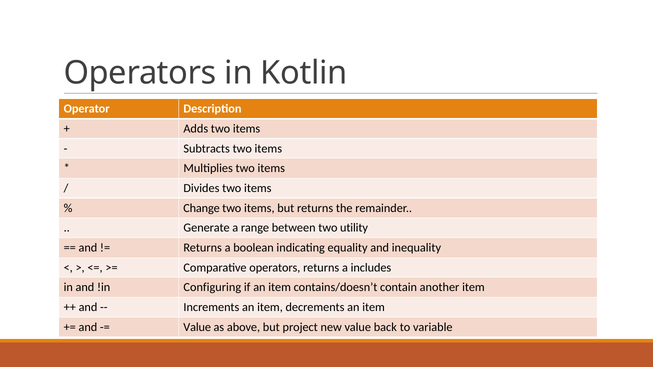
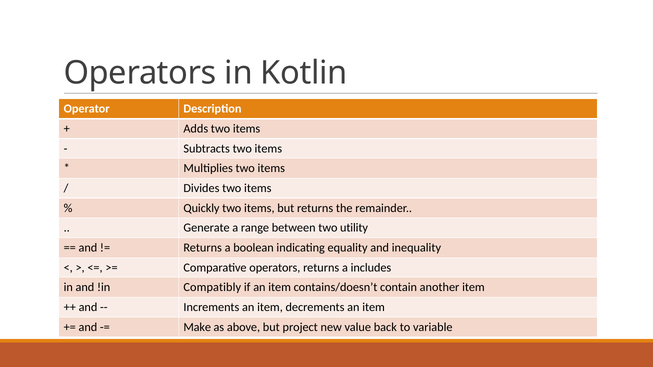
Change: Change -> Quickly
Configuring: Configuring -> Compatibly
Value at (197, 327): Value -> Make
